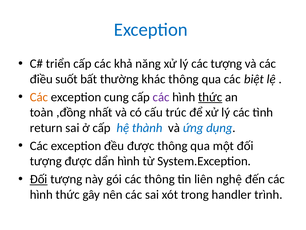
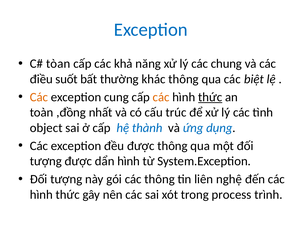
triển: triển -> tòan
các tượng: tượng -> chung
các at (161, 97) colour: purple -> orange
return: return -> object
Đối at (39, 179) underline: present -> none
handler: handler -> process
